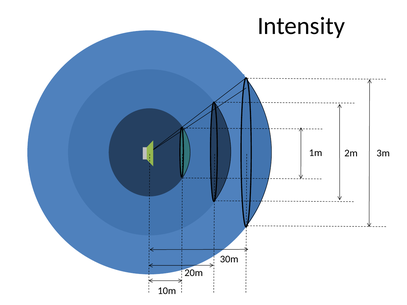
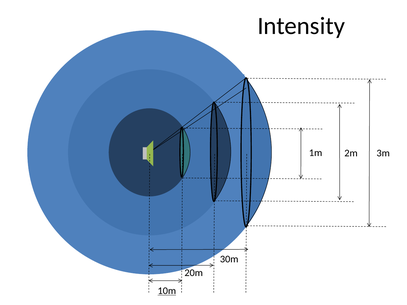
10m underline: none -> present
